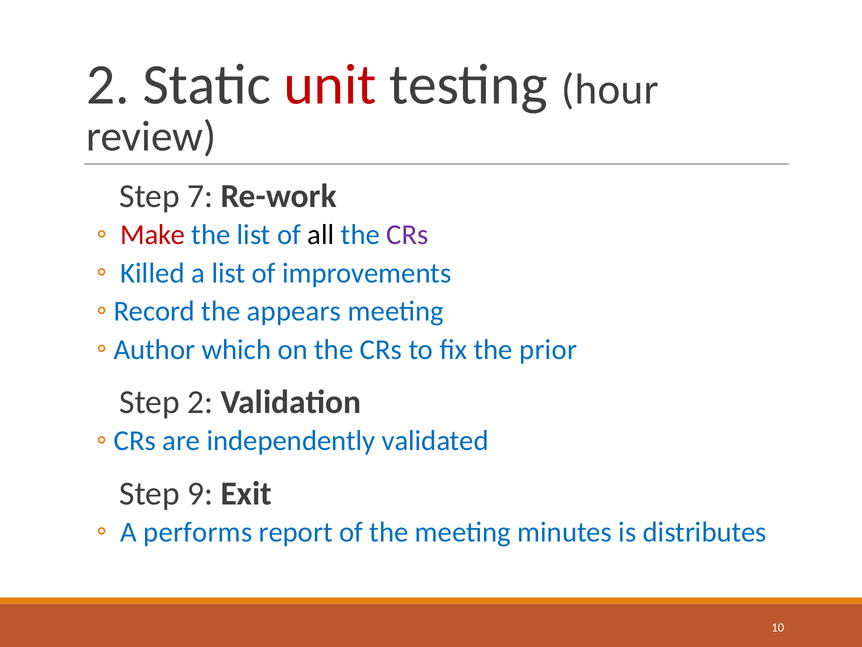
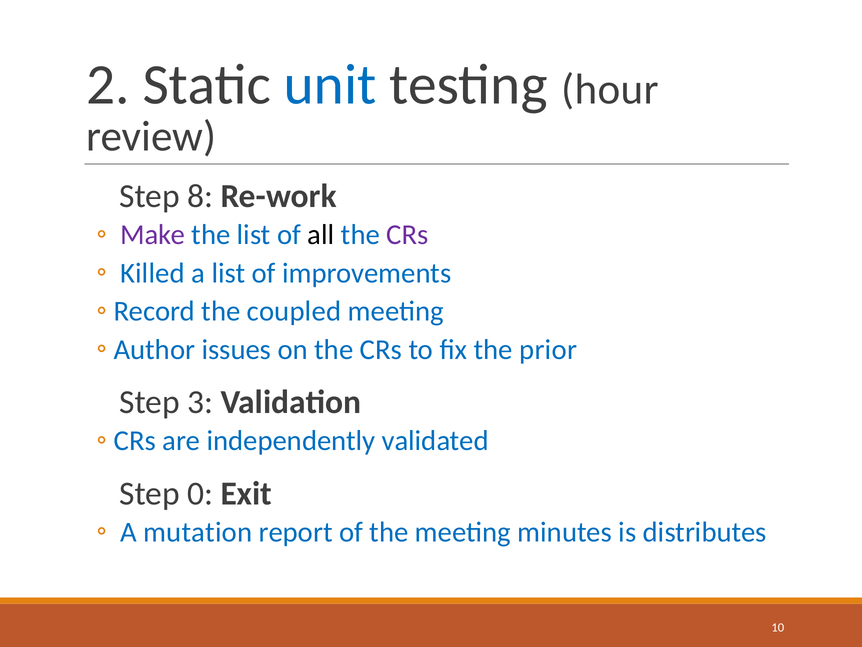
unit colour: red -> blue
7: 7 -> 8
Make colour: red -> purple
appears: appears -> coupled
which: which -> issues
2 at (200, 402): 2 -> 3
9: 9 -> 0
performs: performs -> mutation
